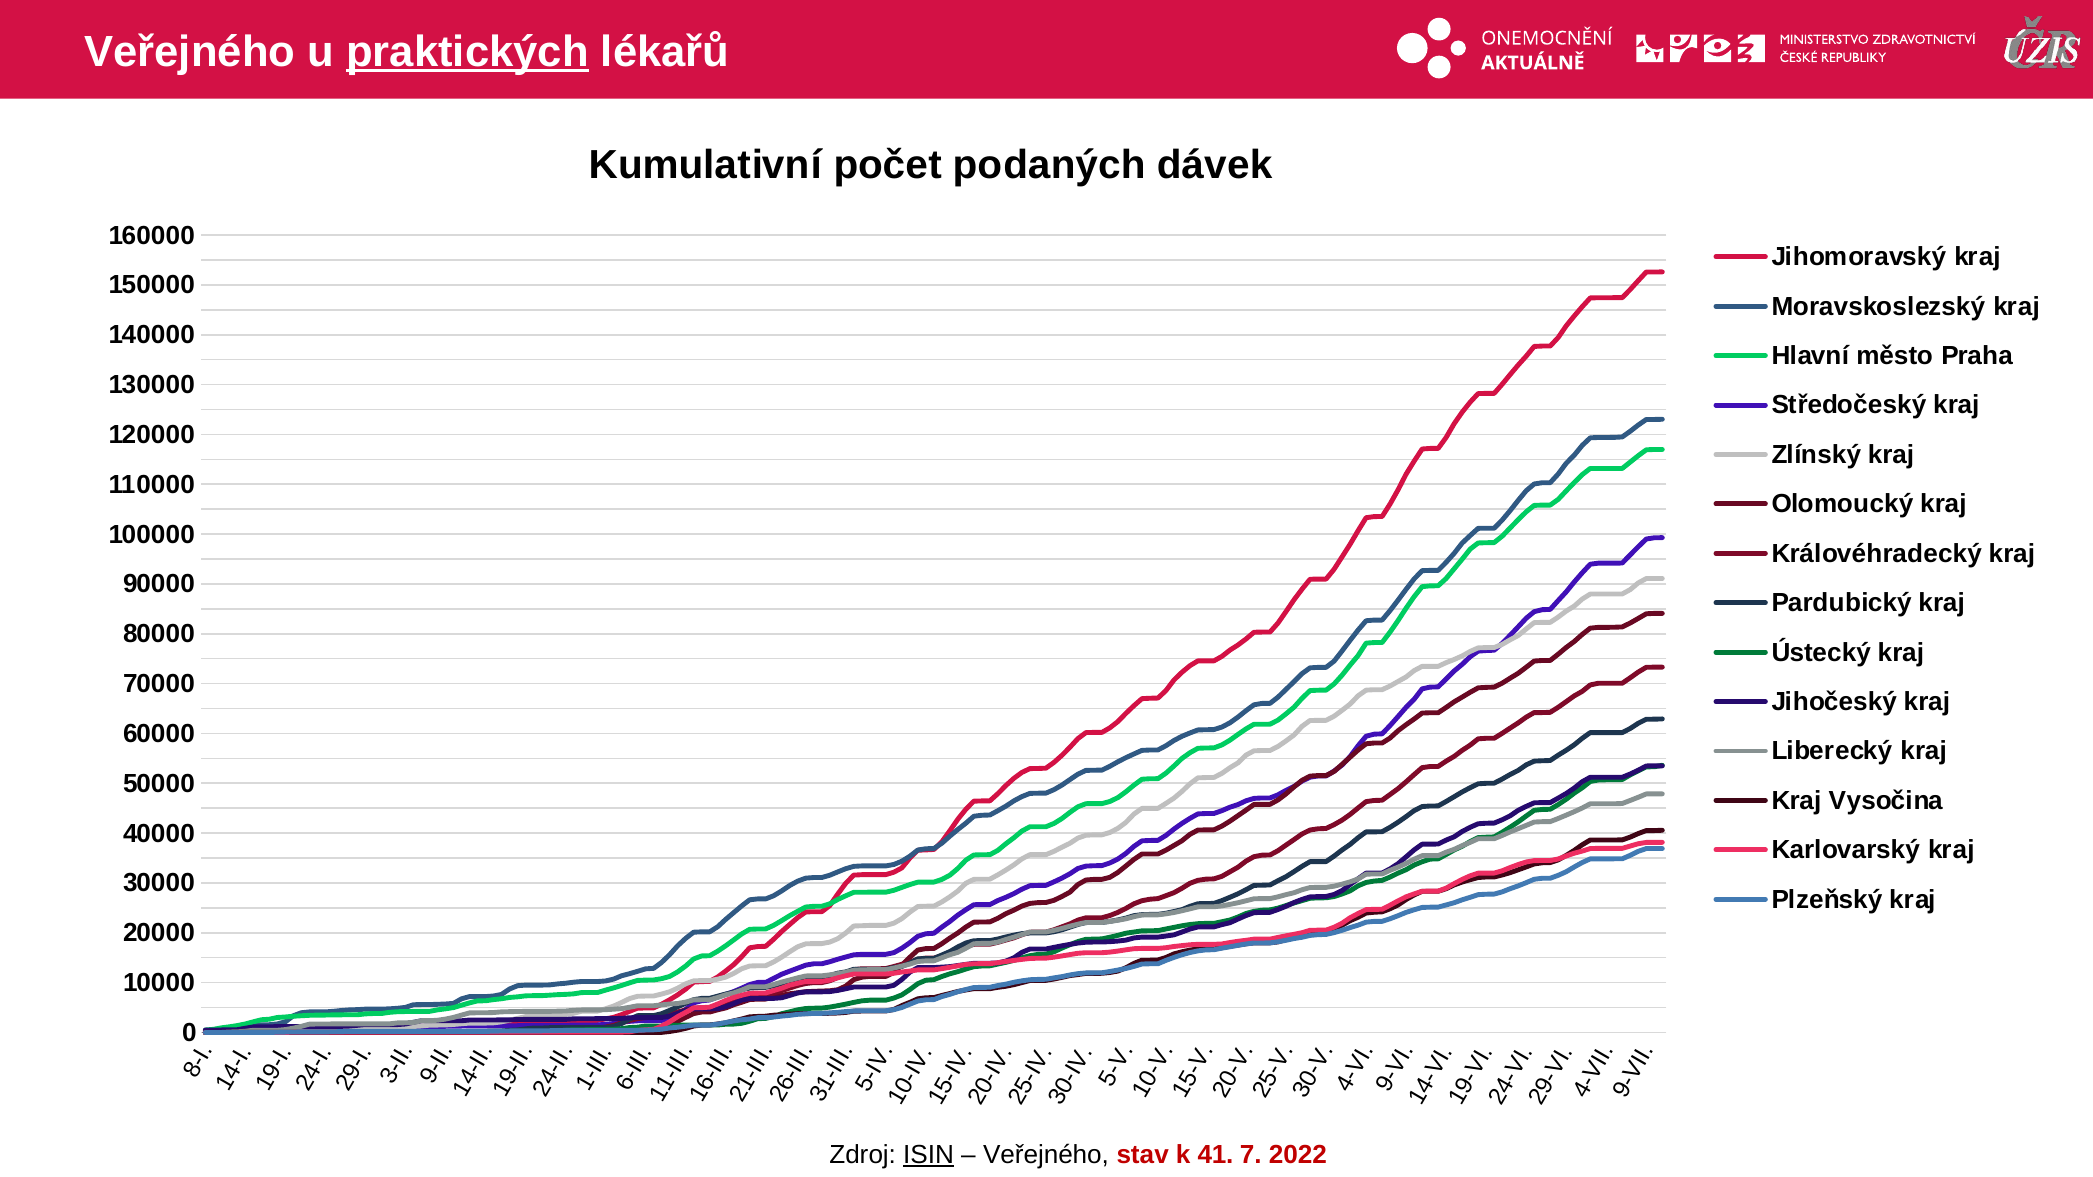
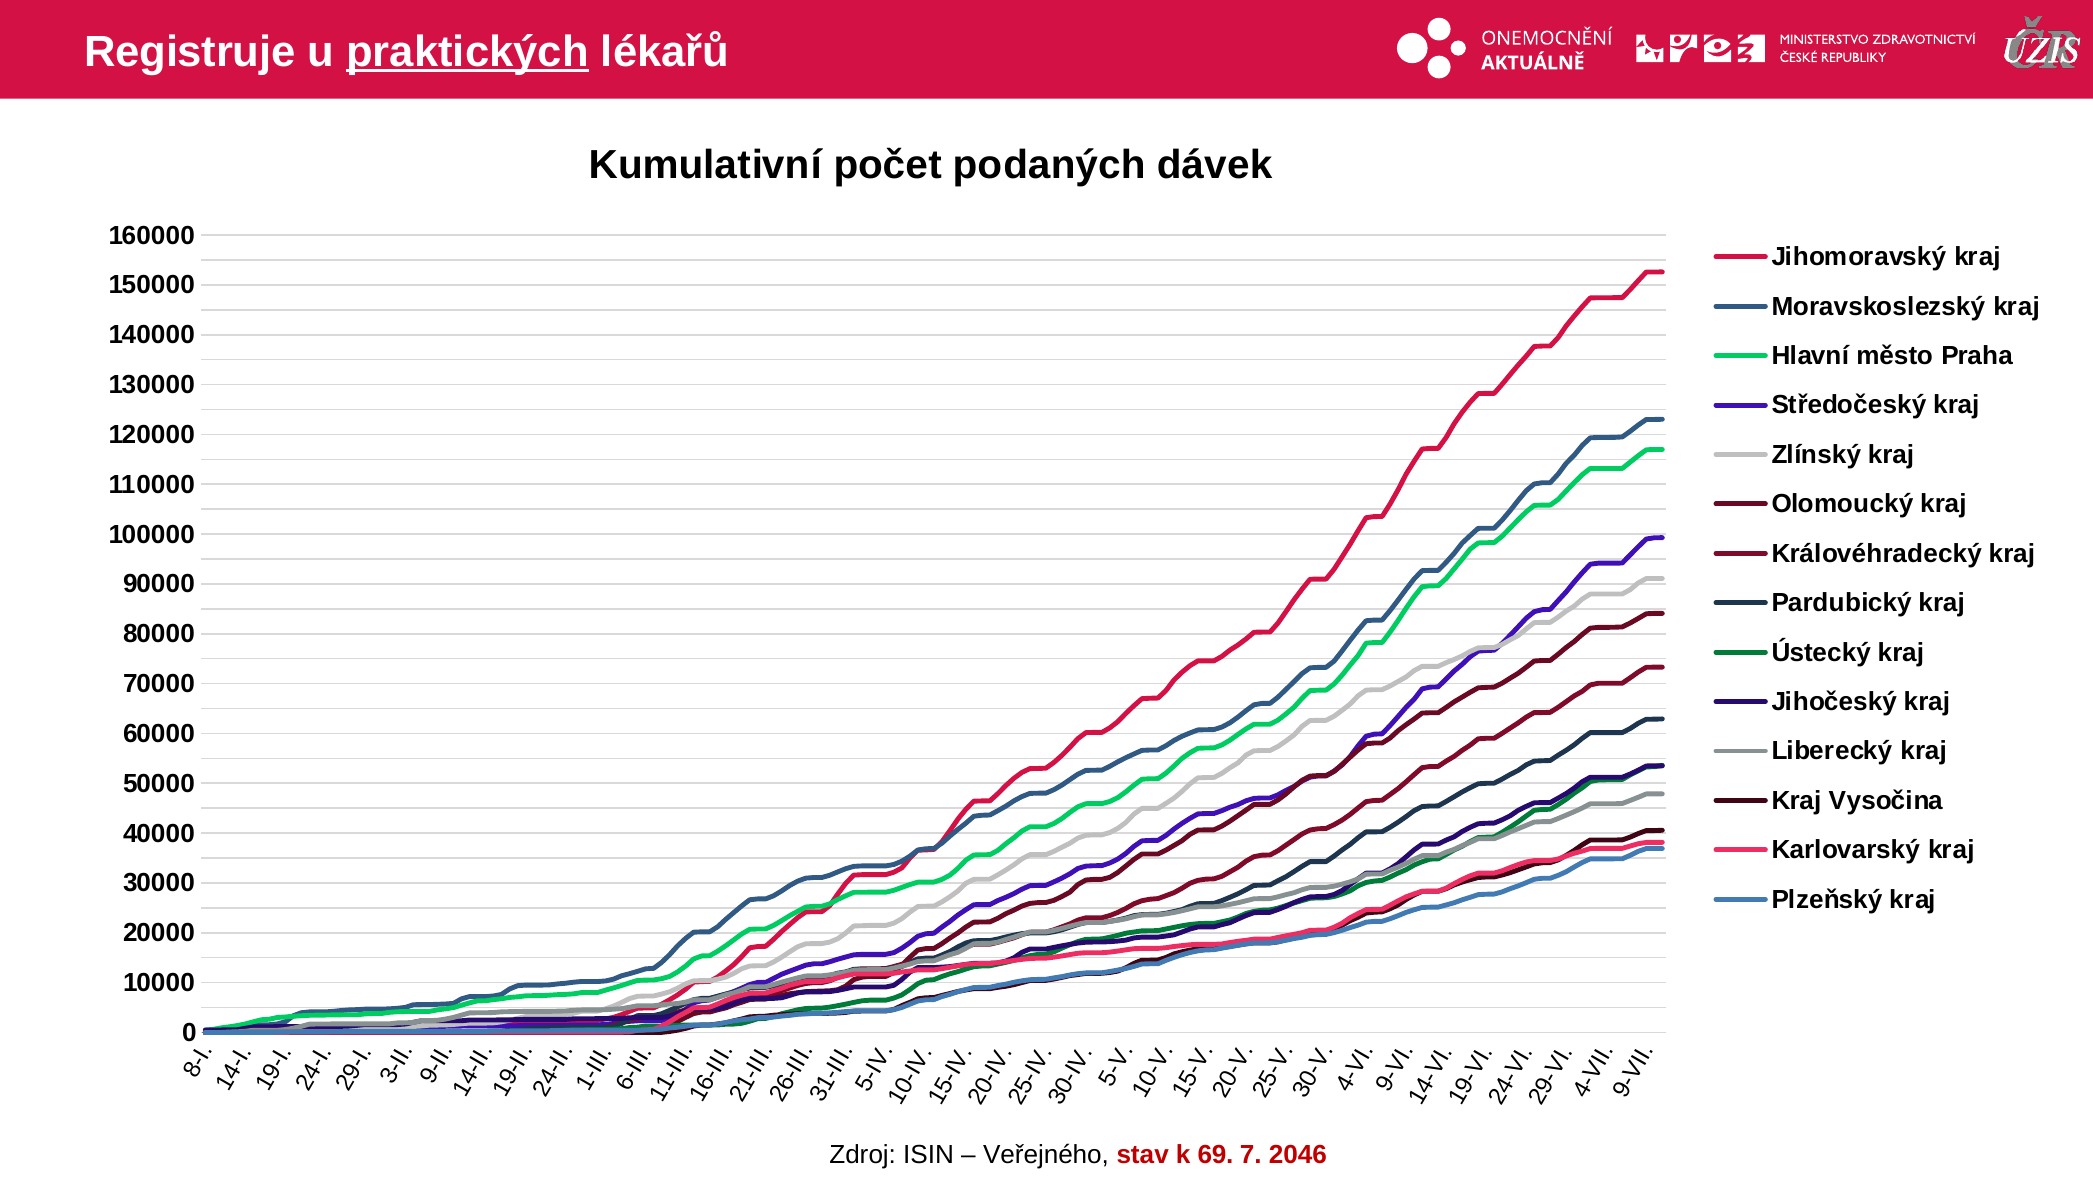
Veřejného at (190, 52): Veřejného -> Registruje
ISIN underline: present -> none
41: 41 -> 69
2022: 2022 -> 2046
